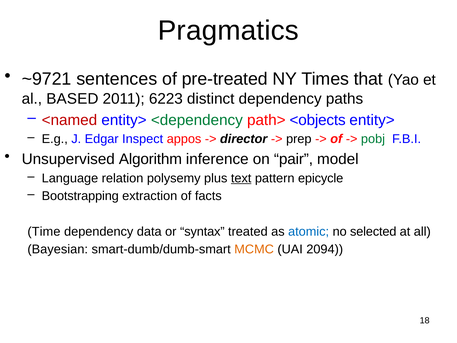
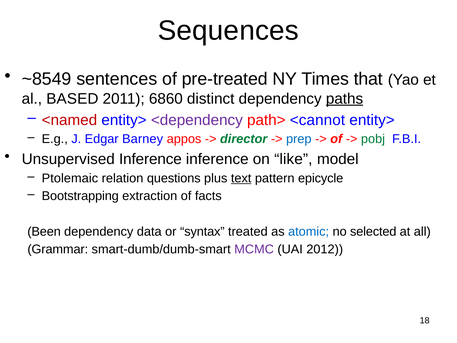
Pragmatics: Pragmatics -> Sequences
~9721: ~9721 -> ~8549
6223: 6223 -> 6860
paths underline: none -> present
<dependency colour: green -> purple
<objects: <objects -> <cannot
Inspect: Inspect -> Barney
director colour: black -> green
prep colour: black -> blue
Unsupervised Algorithm: Algorithm -> Inference
pair: pair -> like
Language: Language -> Ptolemaic
polysemy: polysemy -> questions
Time: Time -> Been
Bayesian: Bayesian -> Grammar
MCMC colour: orange -> purple
2094: 2094 -> 2012
